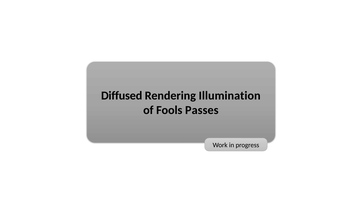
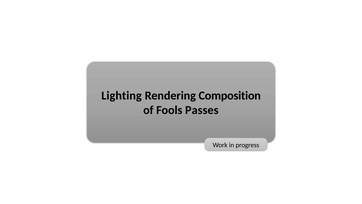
Diffused: Diffused -> Lighting
Illumination: Illumination -> Composition
